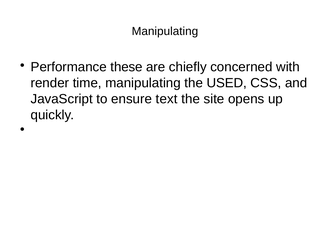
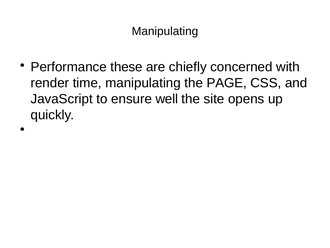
USED: USED -> PAGE
text: text -> well
